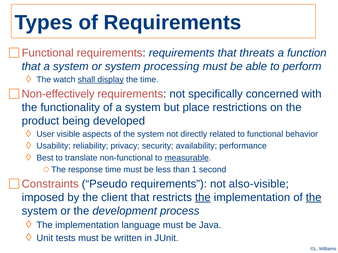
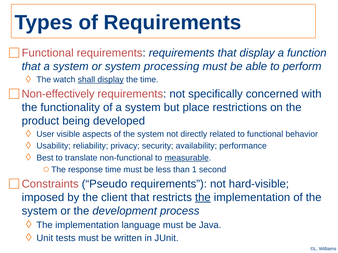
that threats: threats -> display
also-visible: also-visible -> hard-visible
the at (314, 198) underline: present -> none
